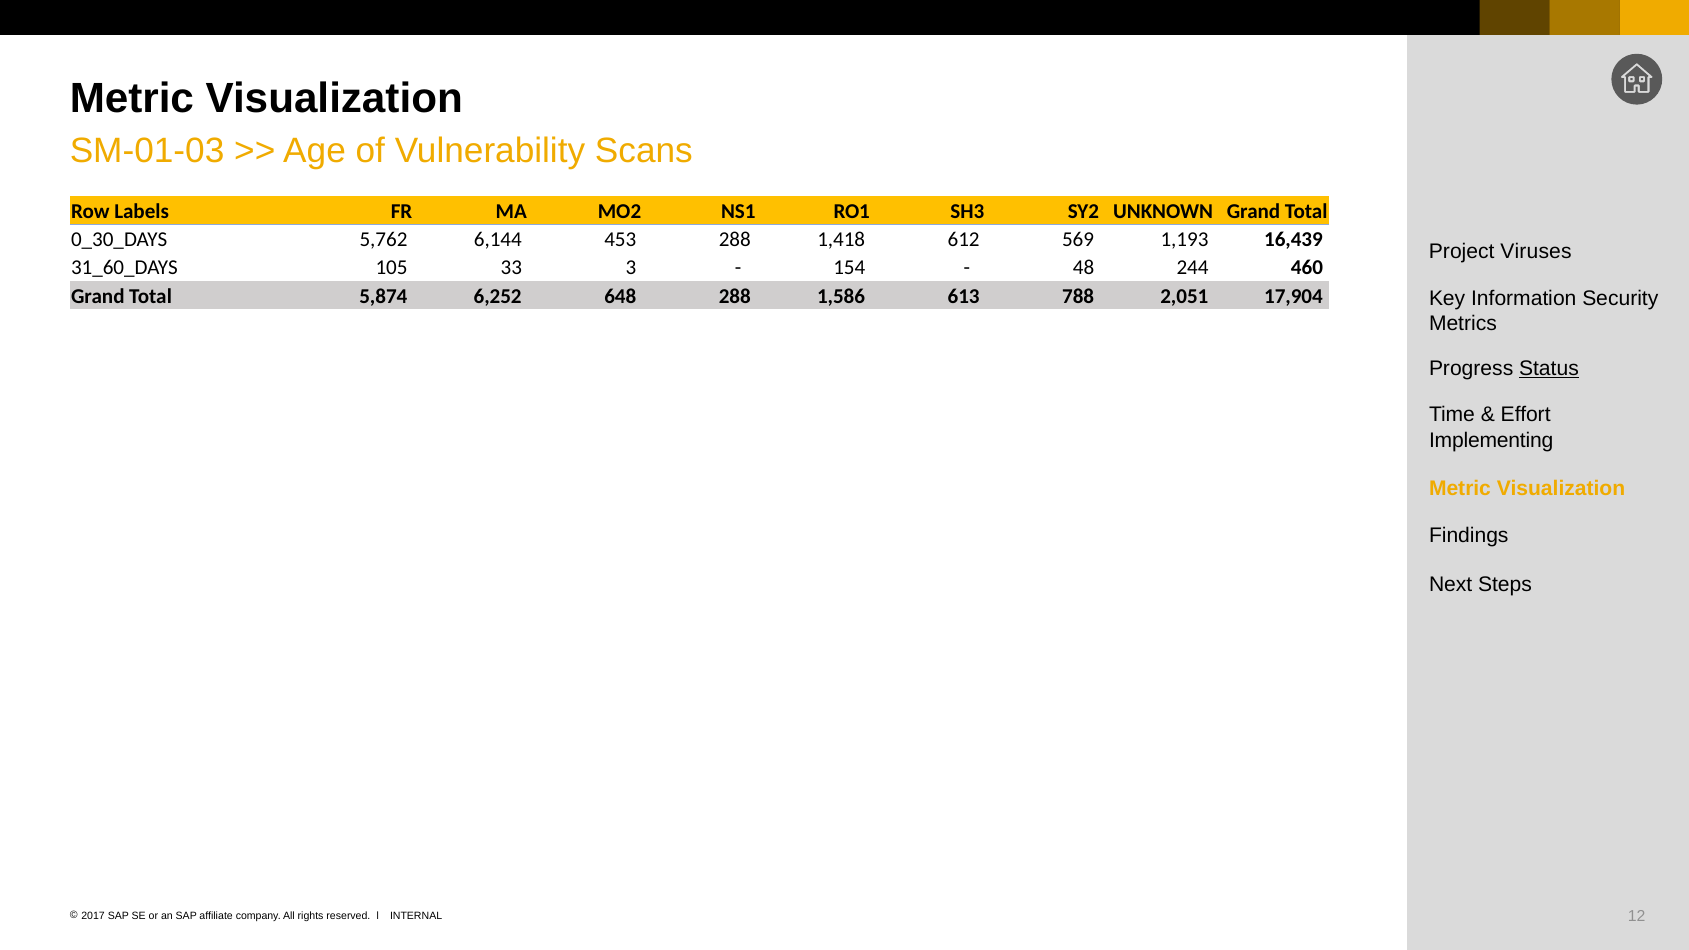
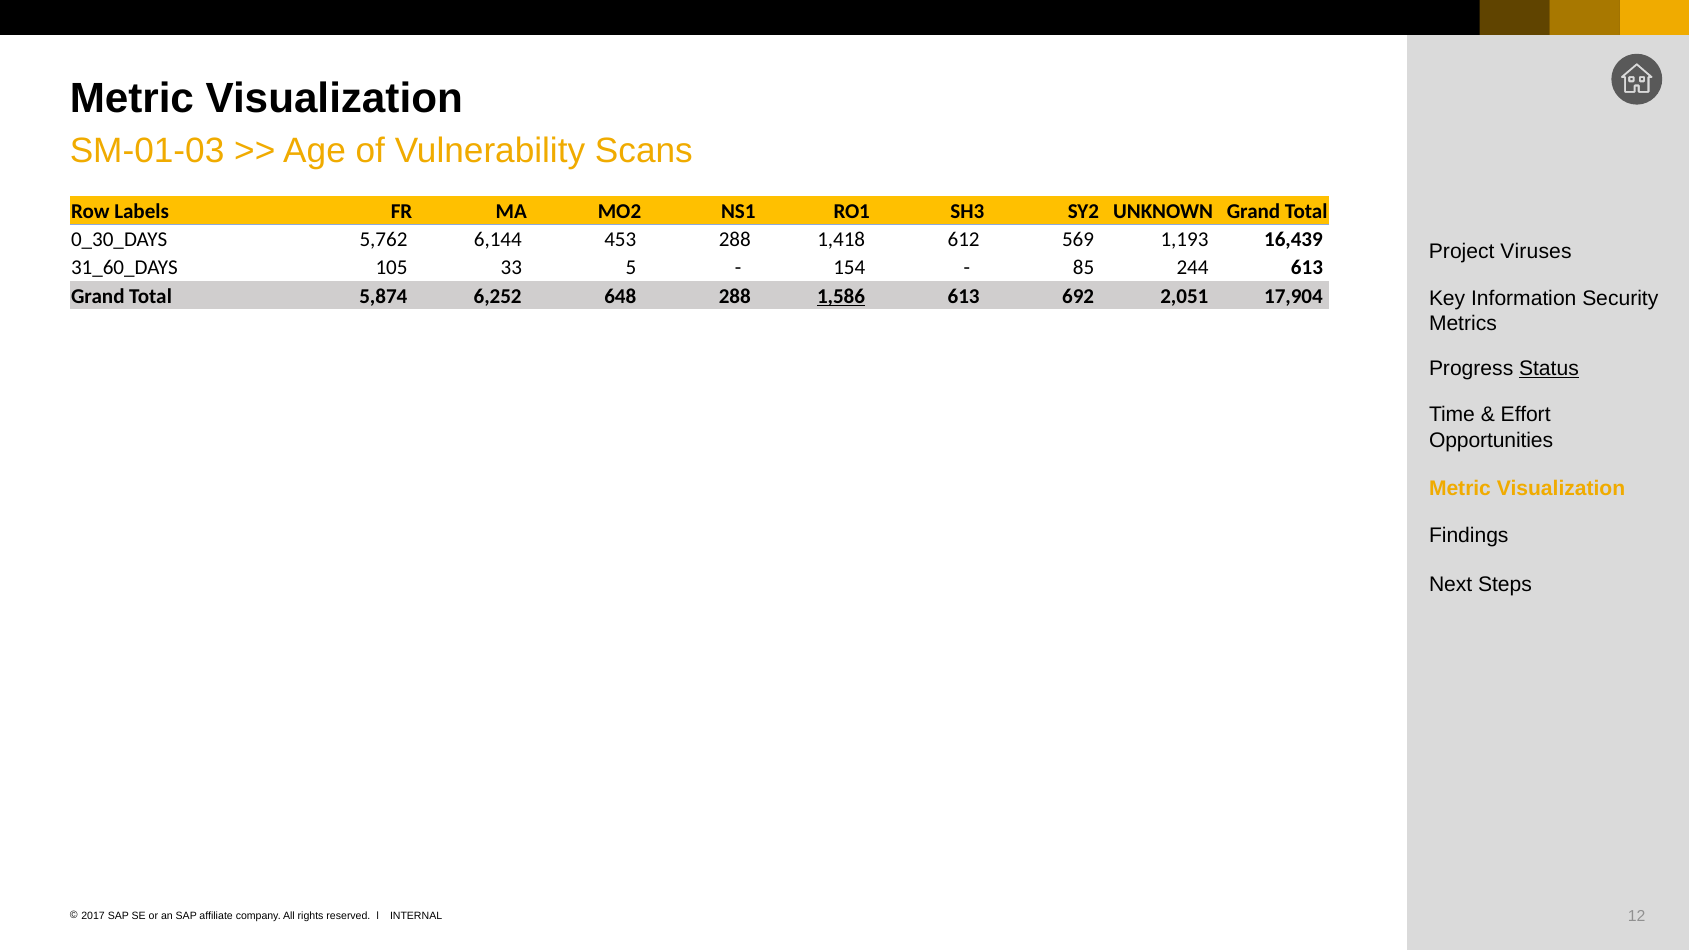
3: 3 -> 5
48: 48 -> 85
244 460: 460 -> 613
1,586 underline: none -> present
788: 788 -> 692
Implementing: Implementing -> Opportunities
